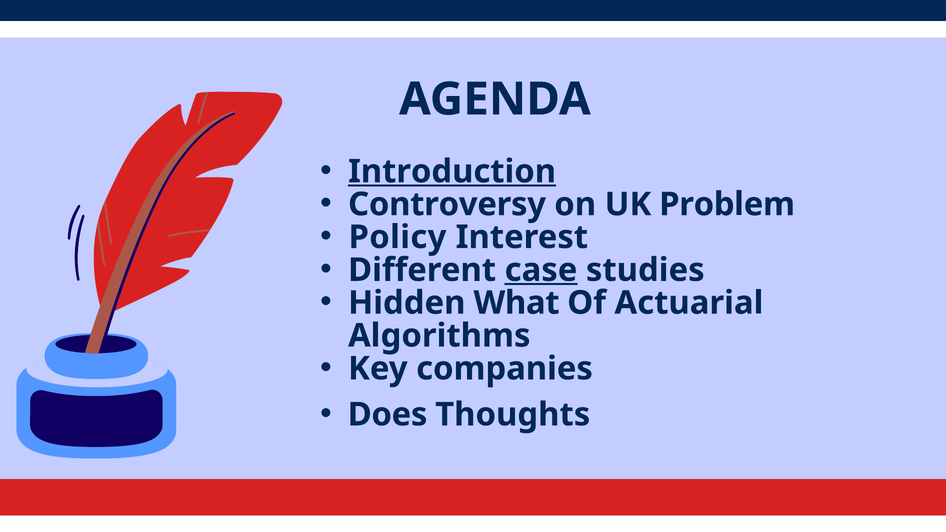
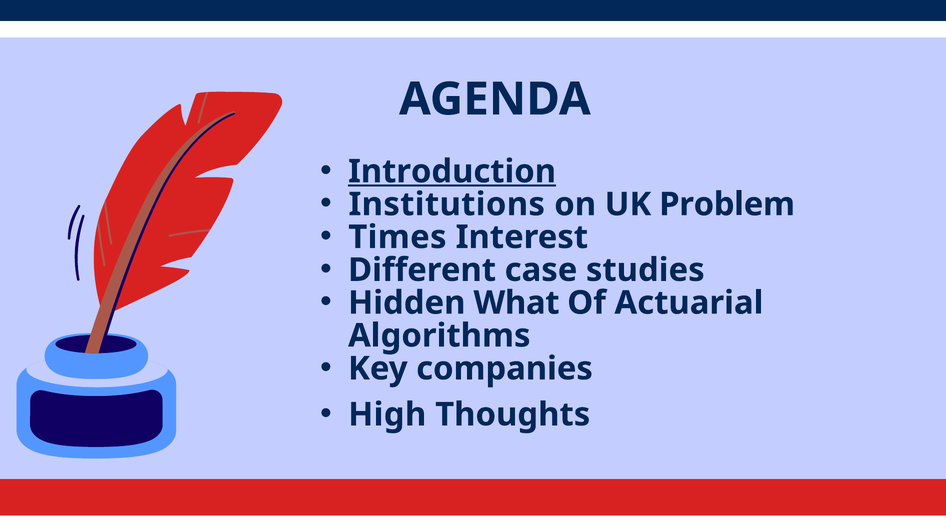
Controversy: Controversy -> Institutions
Policy: Policy -> Times
case underline: present -> none
Does: Does -> High
